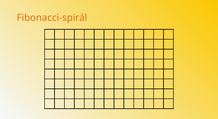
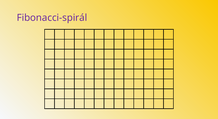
Fibonacci-spirál colour: orange -> purple
